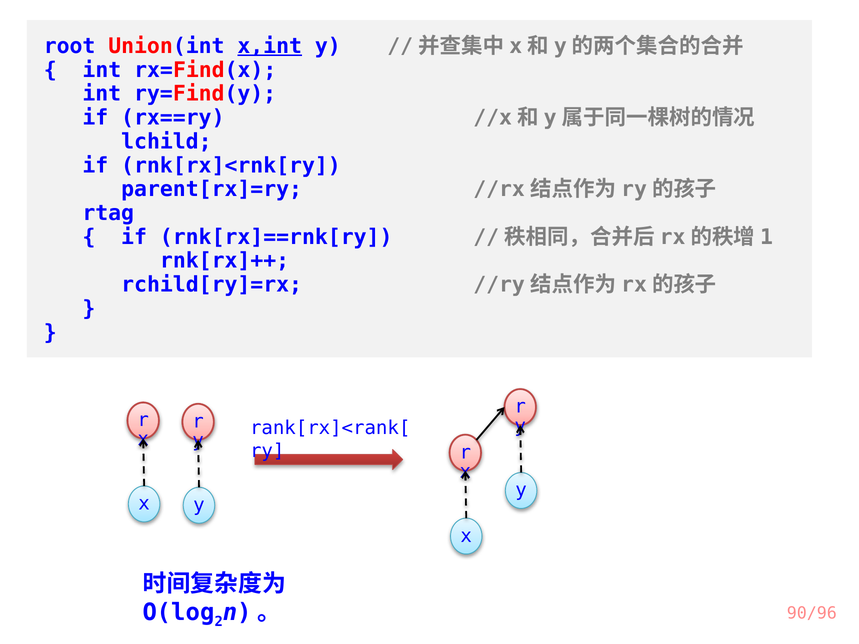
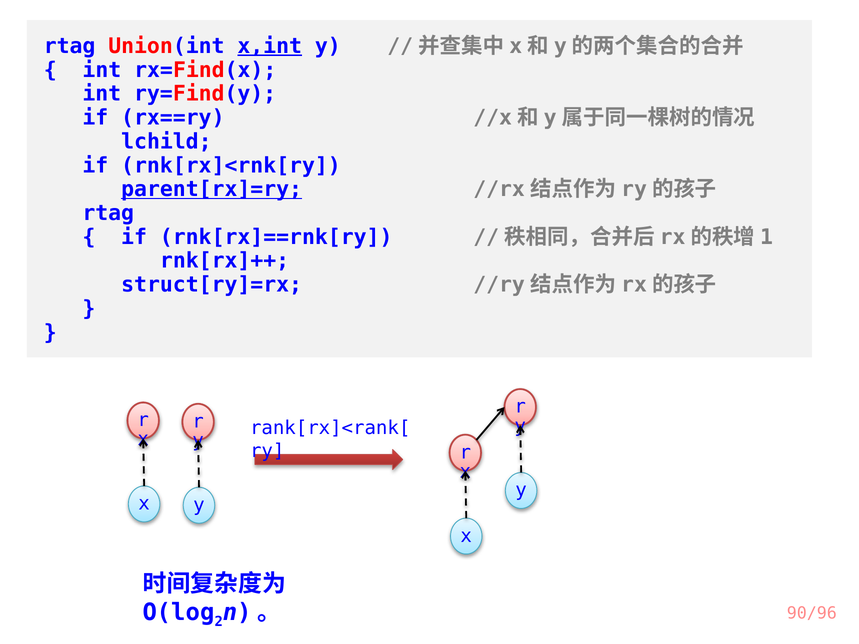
root at (70, 46): root -> rtag
parent[rx]=ry underline: none -> present
rchild[ry]=rx: rchild[ry]=rx -> struct[ry]=rx
